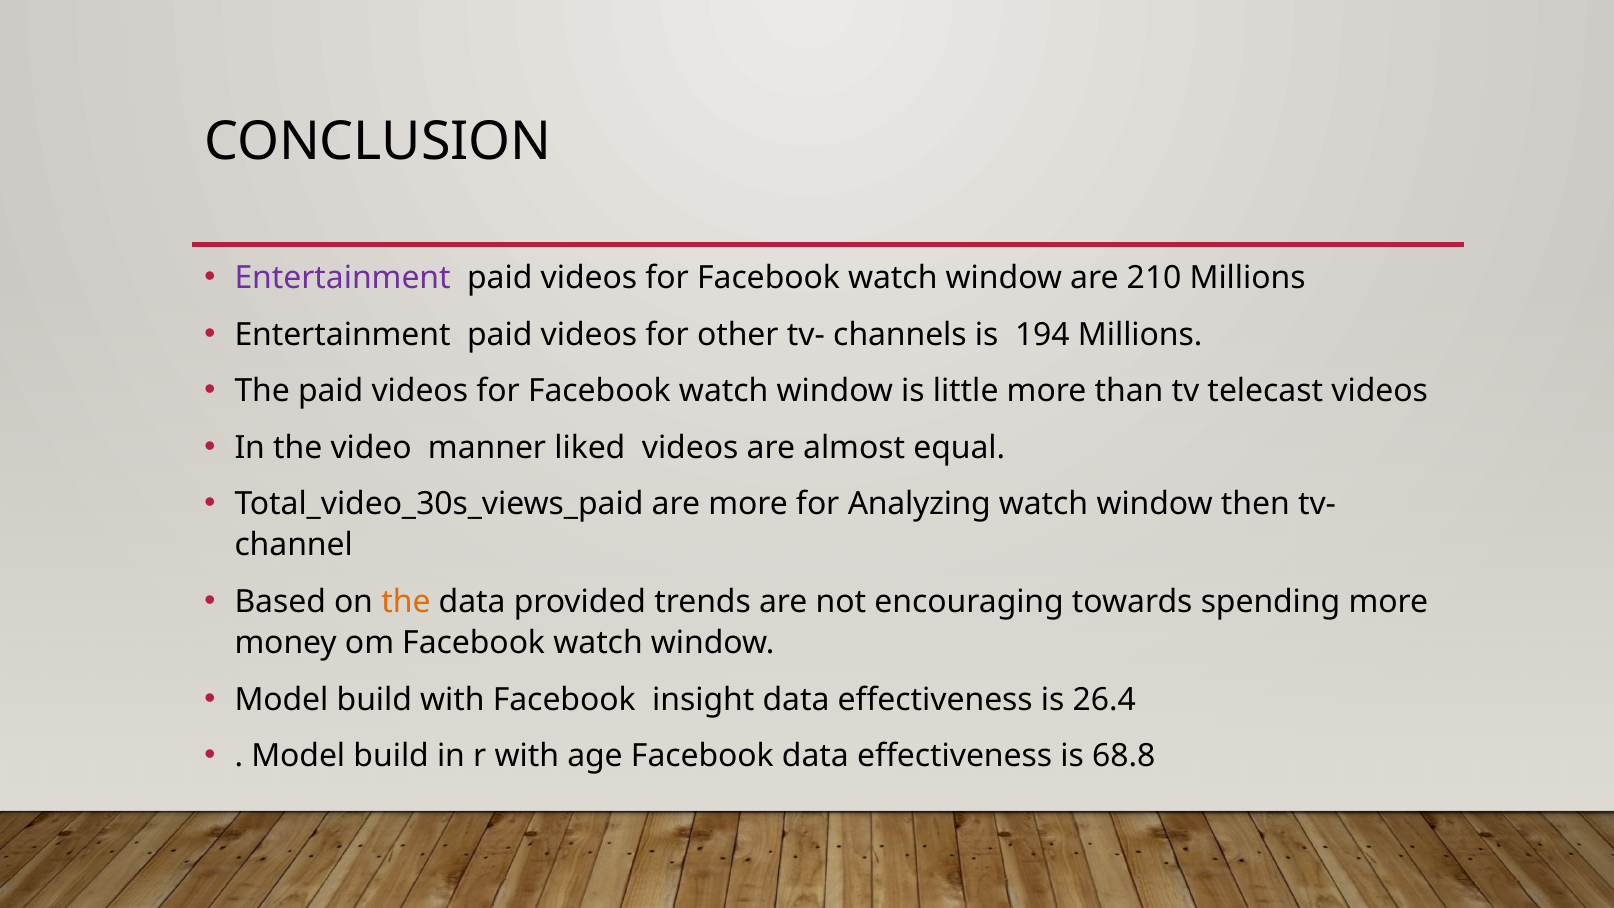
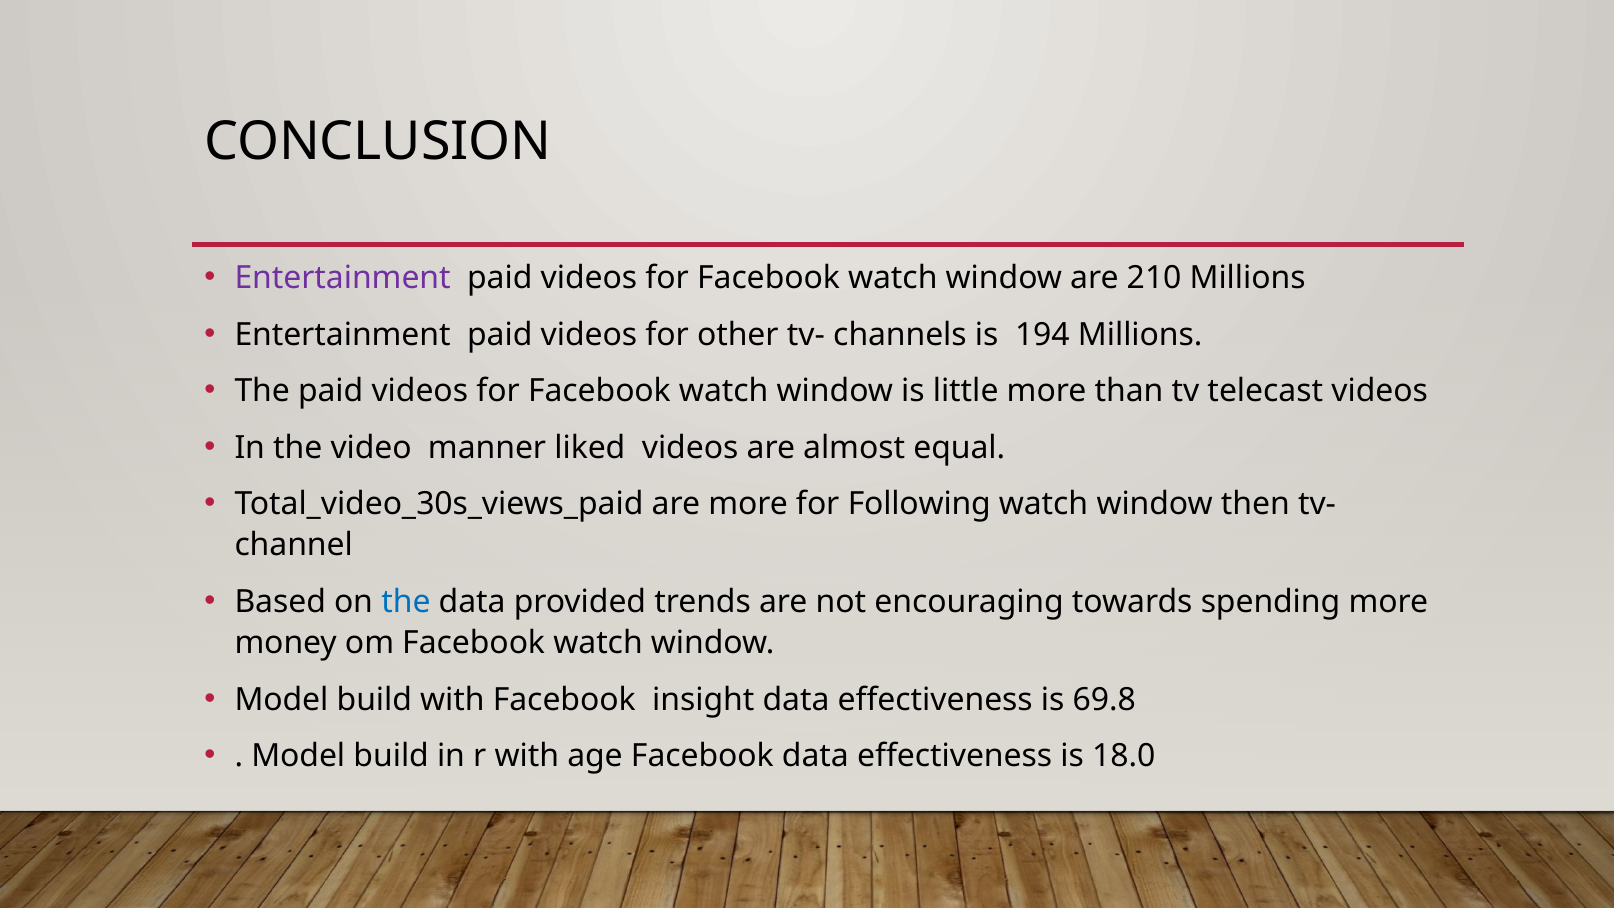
Analyzing: Analyzing -> Following
the at (406, 602) colour: orange -> blue
26.4: 26.4 -> 69.8
68.8: 68.8 -> 18.0
